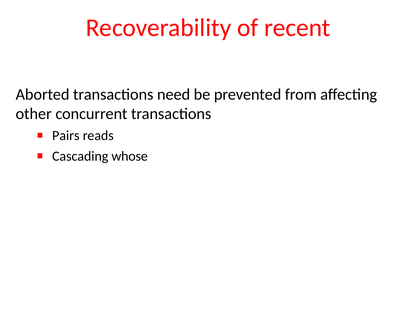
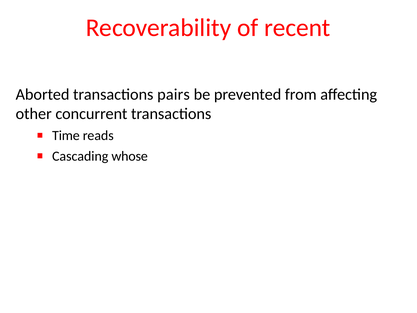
need: need -> pairs
Pairs: Pairs -> Time
